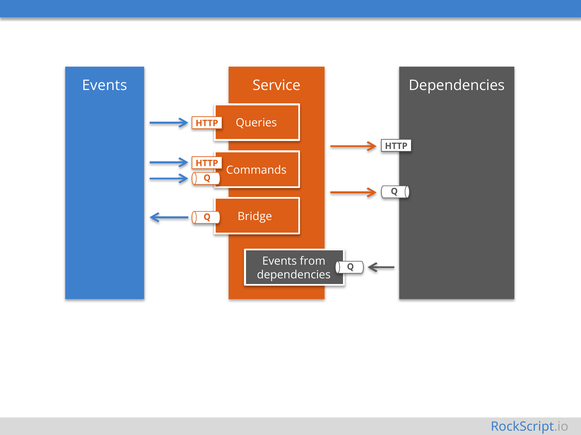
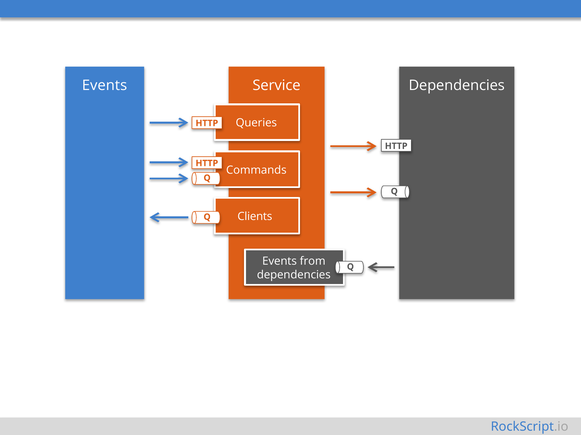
Bridge: Bridge -> Clients
